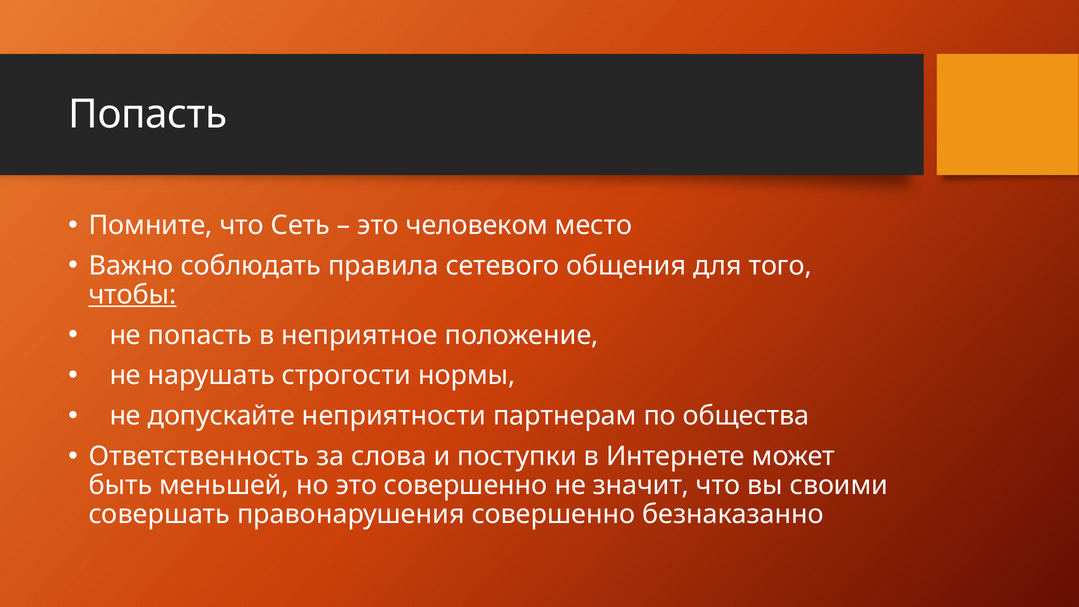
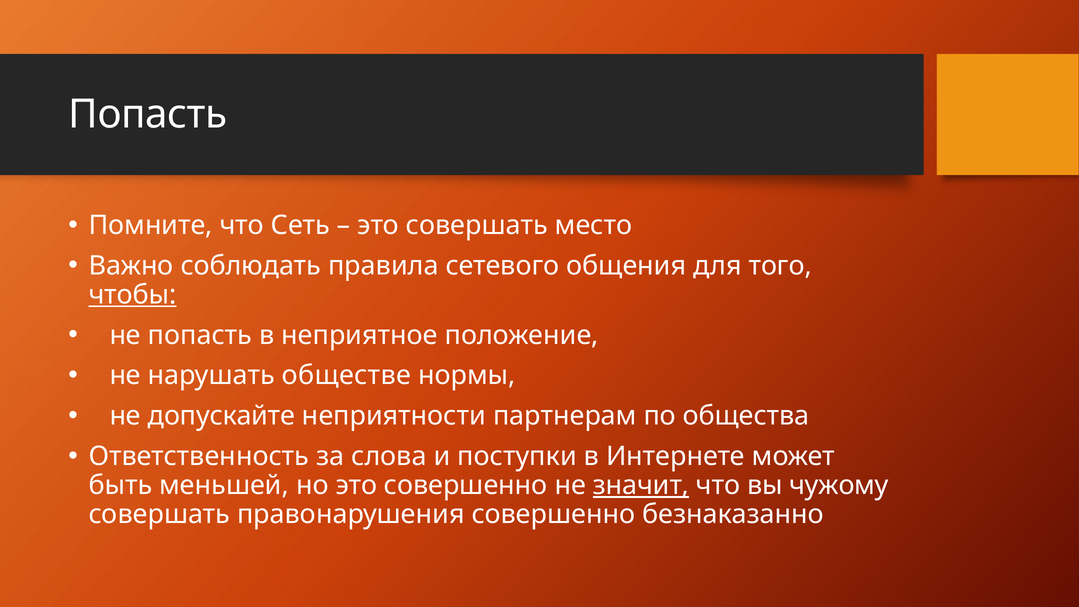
это человеком: человеком -> совершать
строгости: строгости -> обществе
значит underline: none -> present
своими: своими -> чужому
